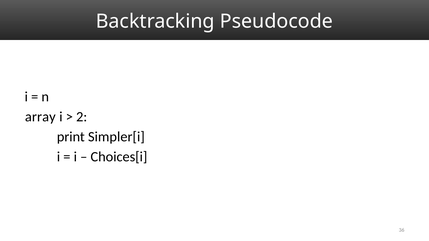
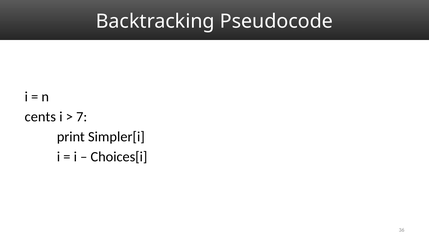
array: array -> cents
2: 2 -> 7
